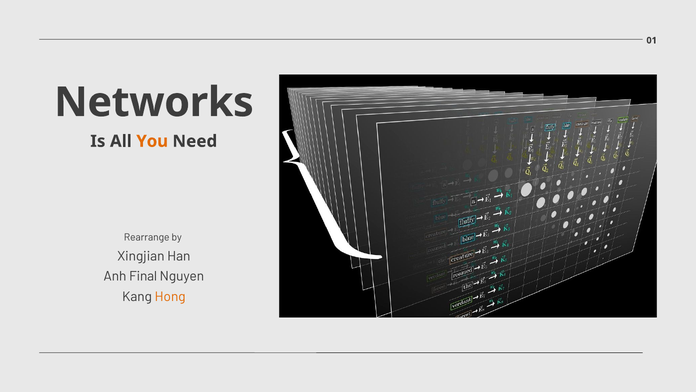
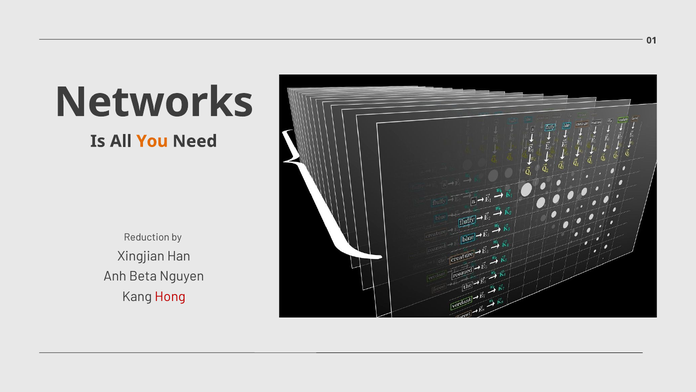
Rearrange: Rearrange -> Reduction
Final: Final -> Beta
Hong colour: orange -> red
